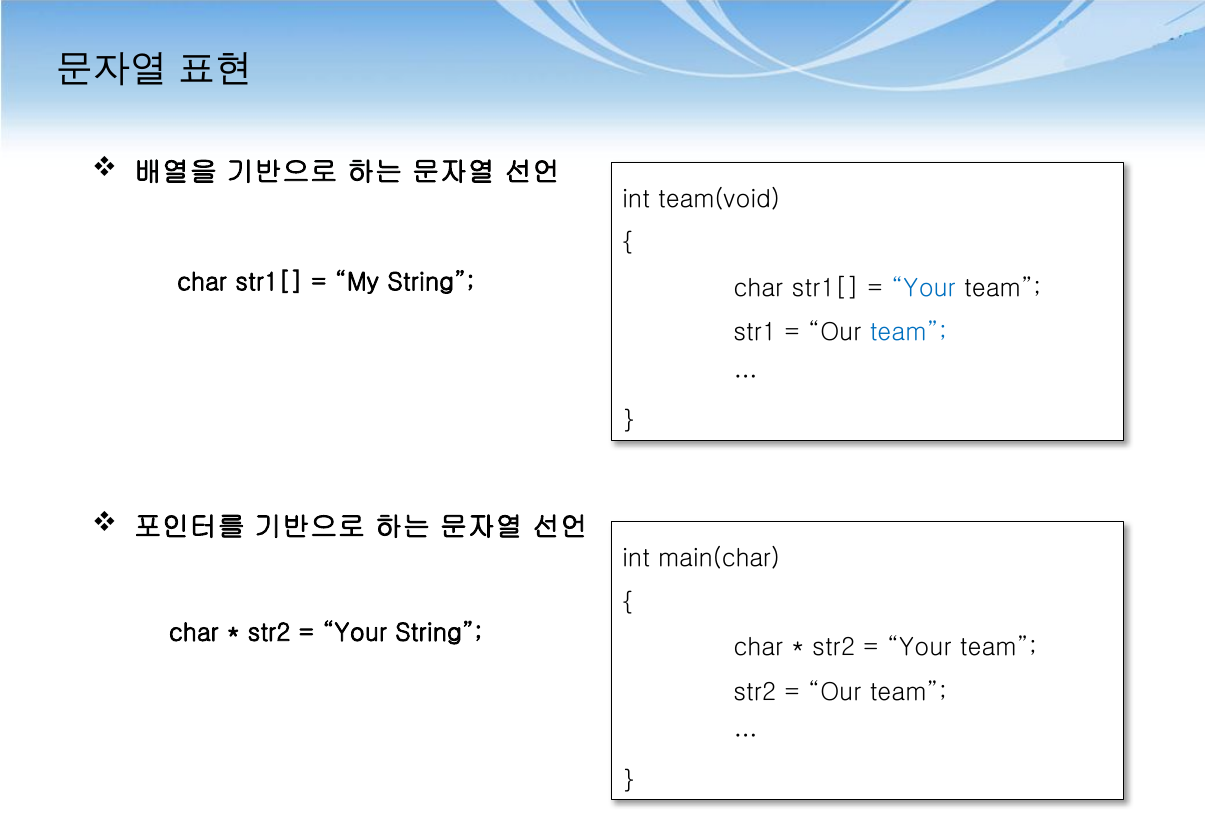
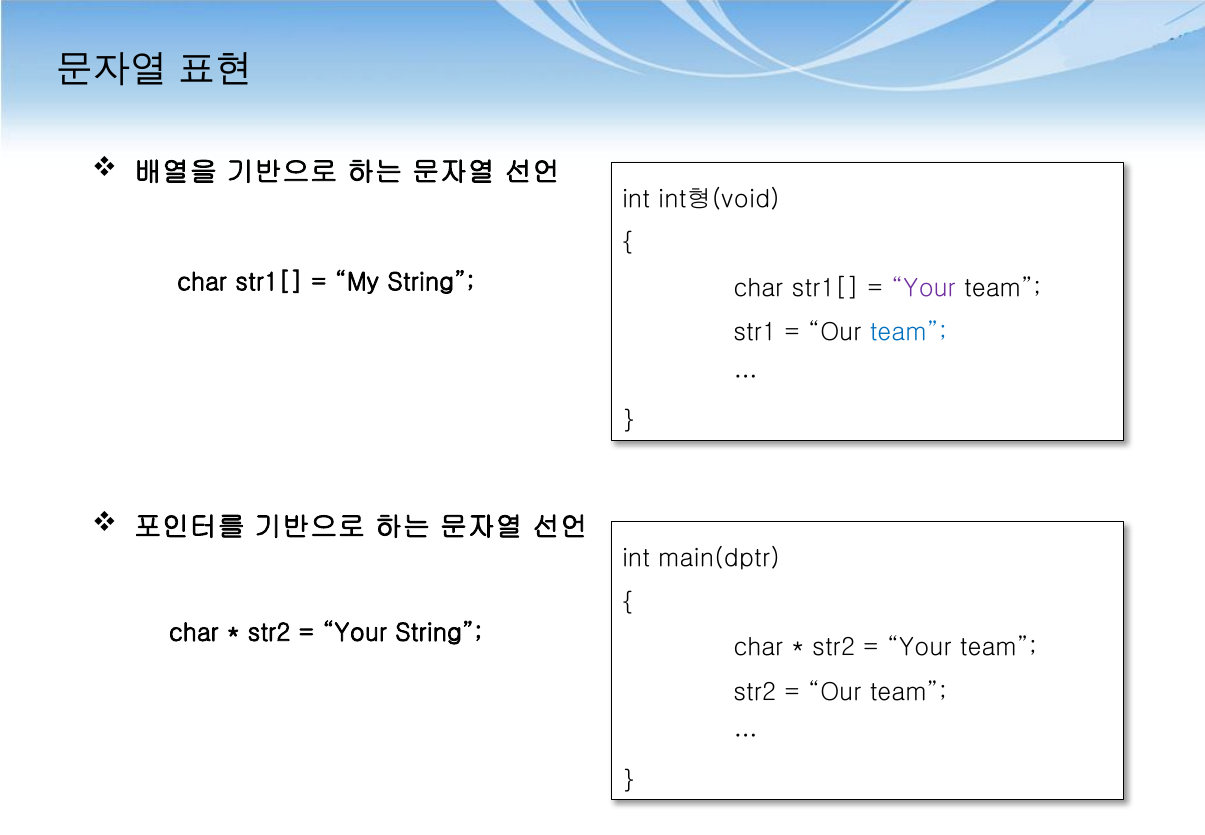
team(void: team(void -> int형(void
Your at (923, 288) colour: blue -> purple
main(char: main(char -> main(dptr
